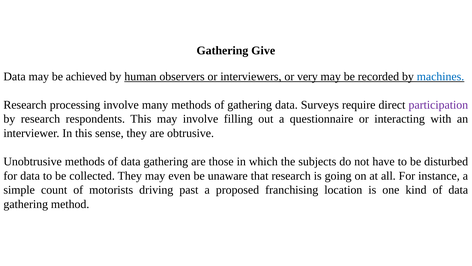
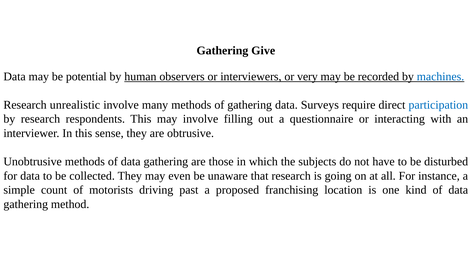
achieved: achieved -> potential
processing: processing -> unrealistic
participation colour: purple -> blue
